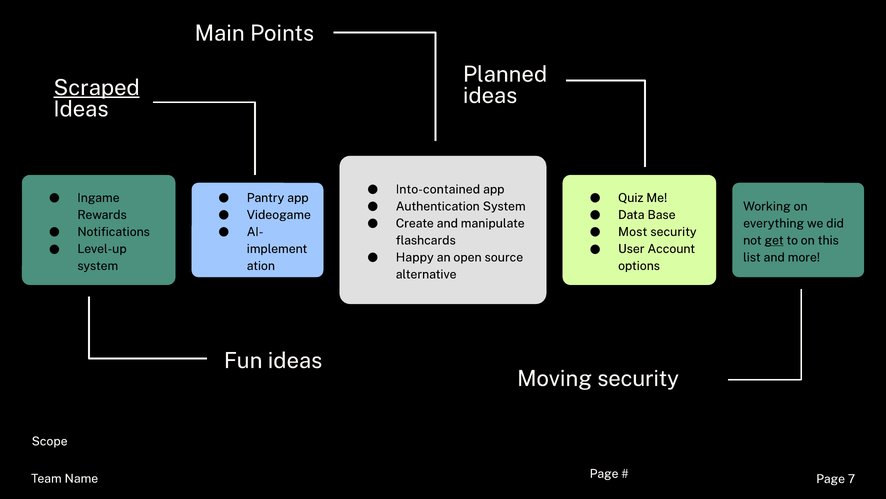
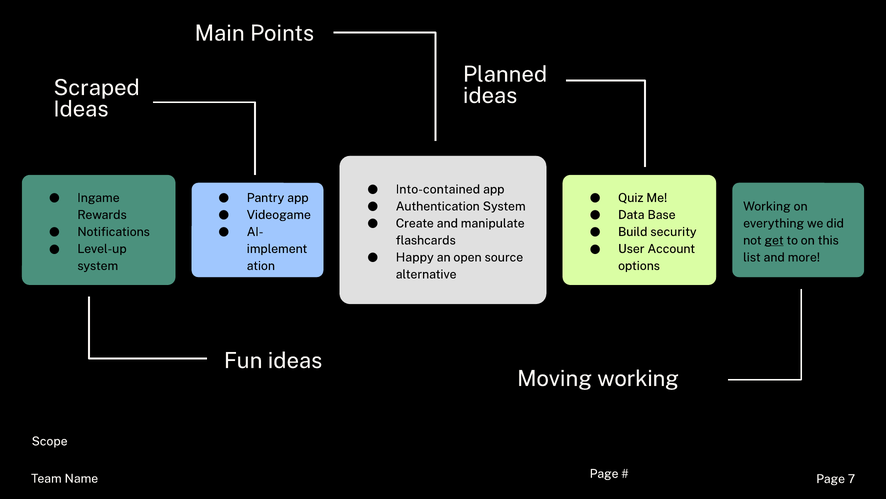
Scraped underline: present -> none
Most: Most -> Build
Moving security: security -> working
